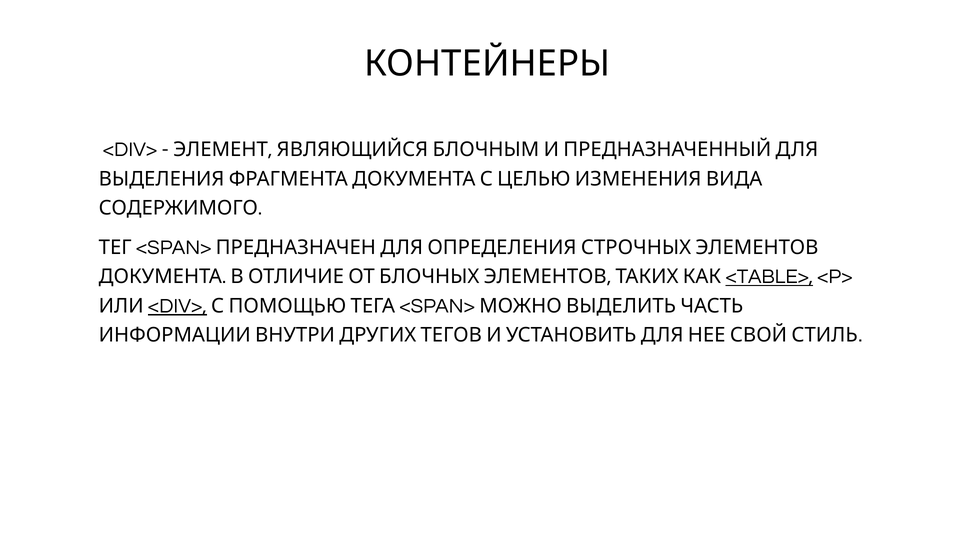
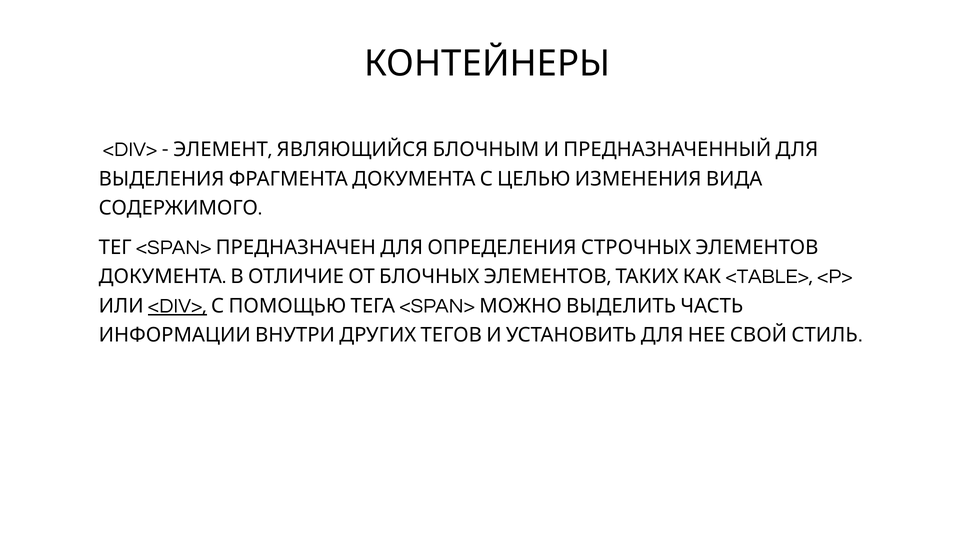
<TABLE> underline: present -> none
